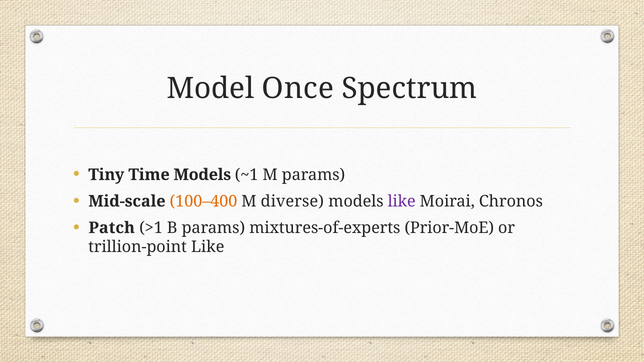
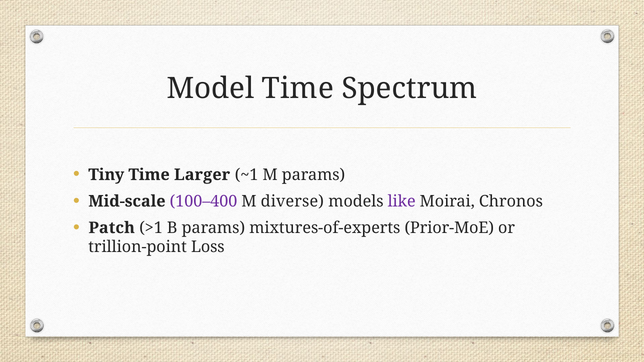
Model Once: Once -> Time
Time Models: Models -> Larger
100–400 colour: orange -> purple
trillion‑point Like: Like -> Loss
